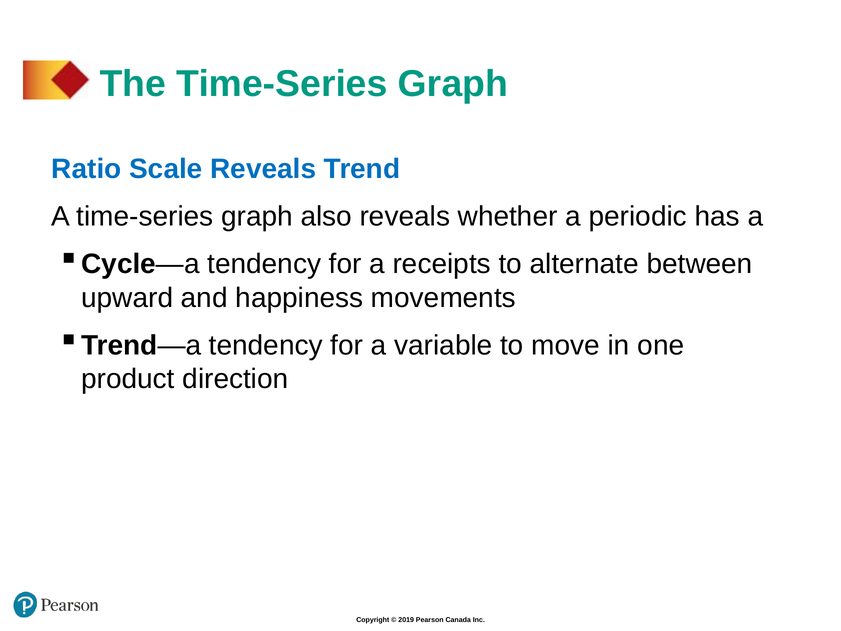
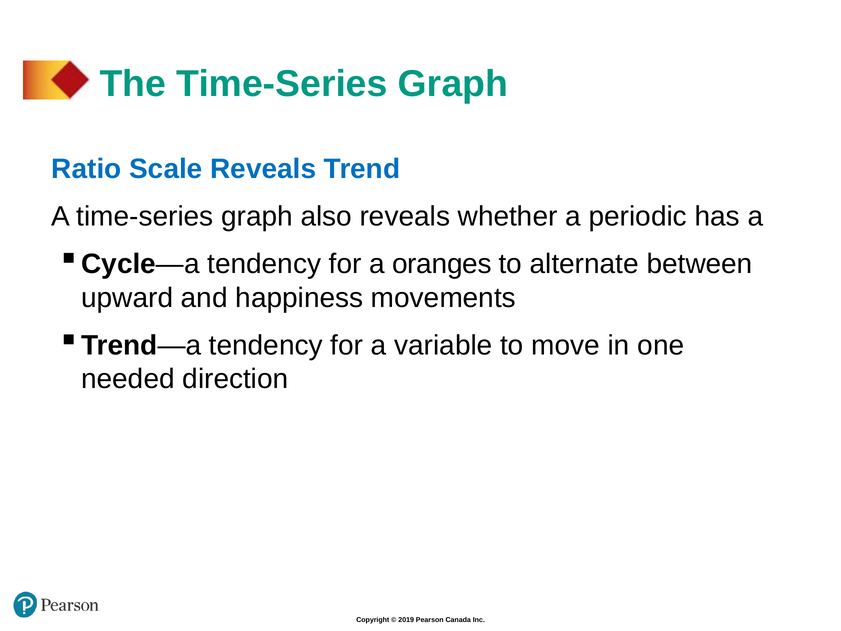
receipts: receipts -> oranges
product: product -> needed
